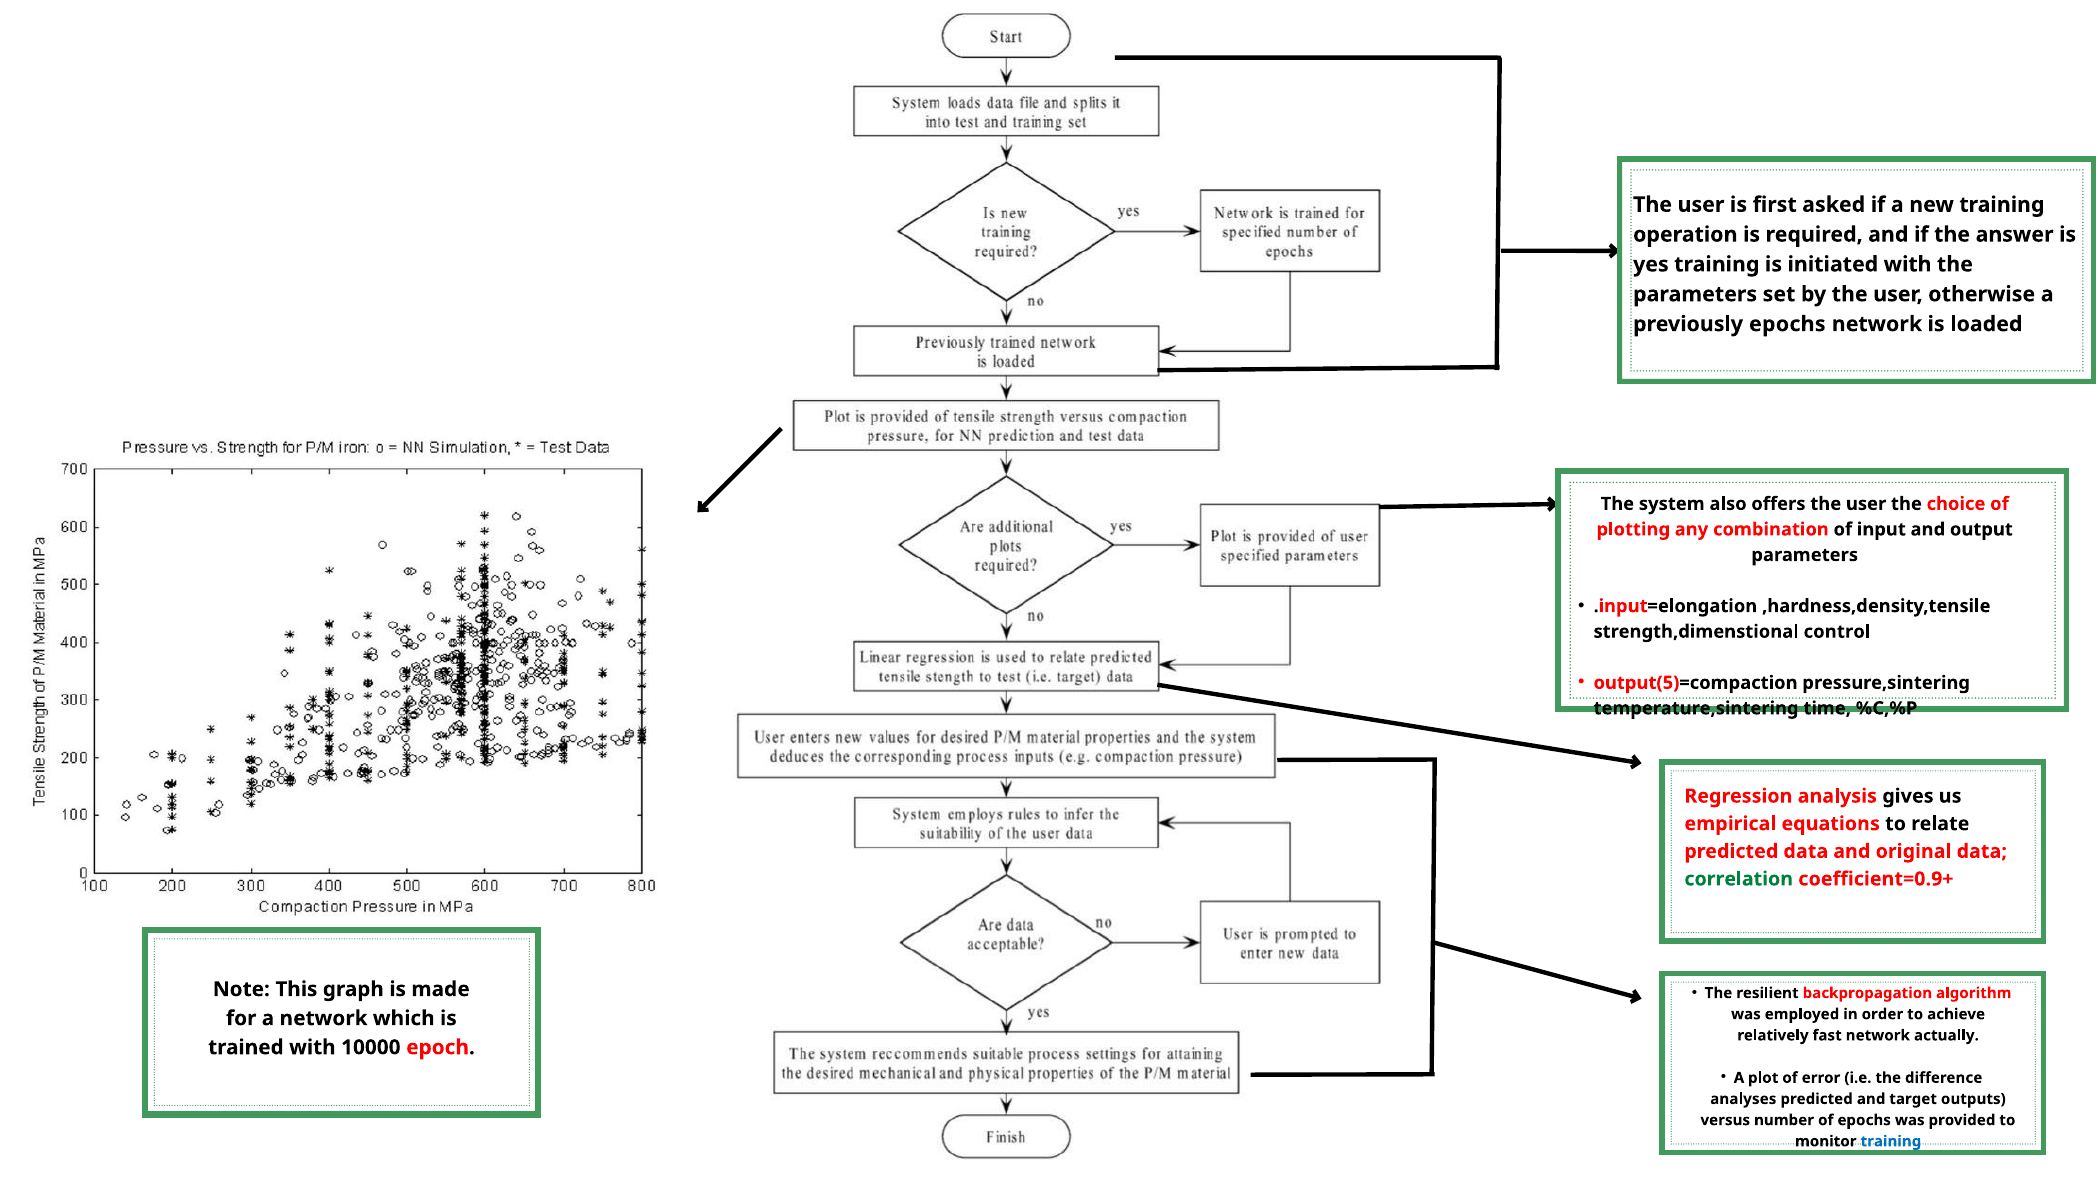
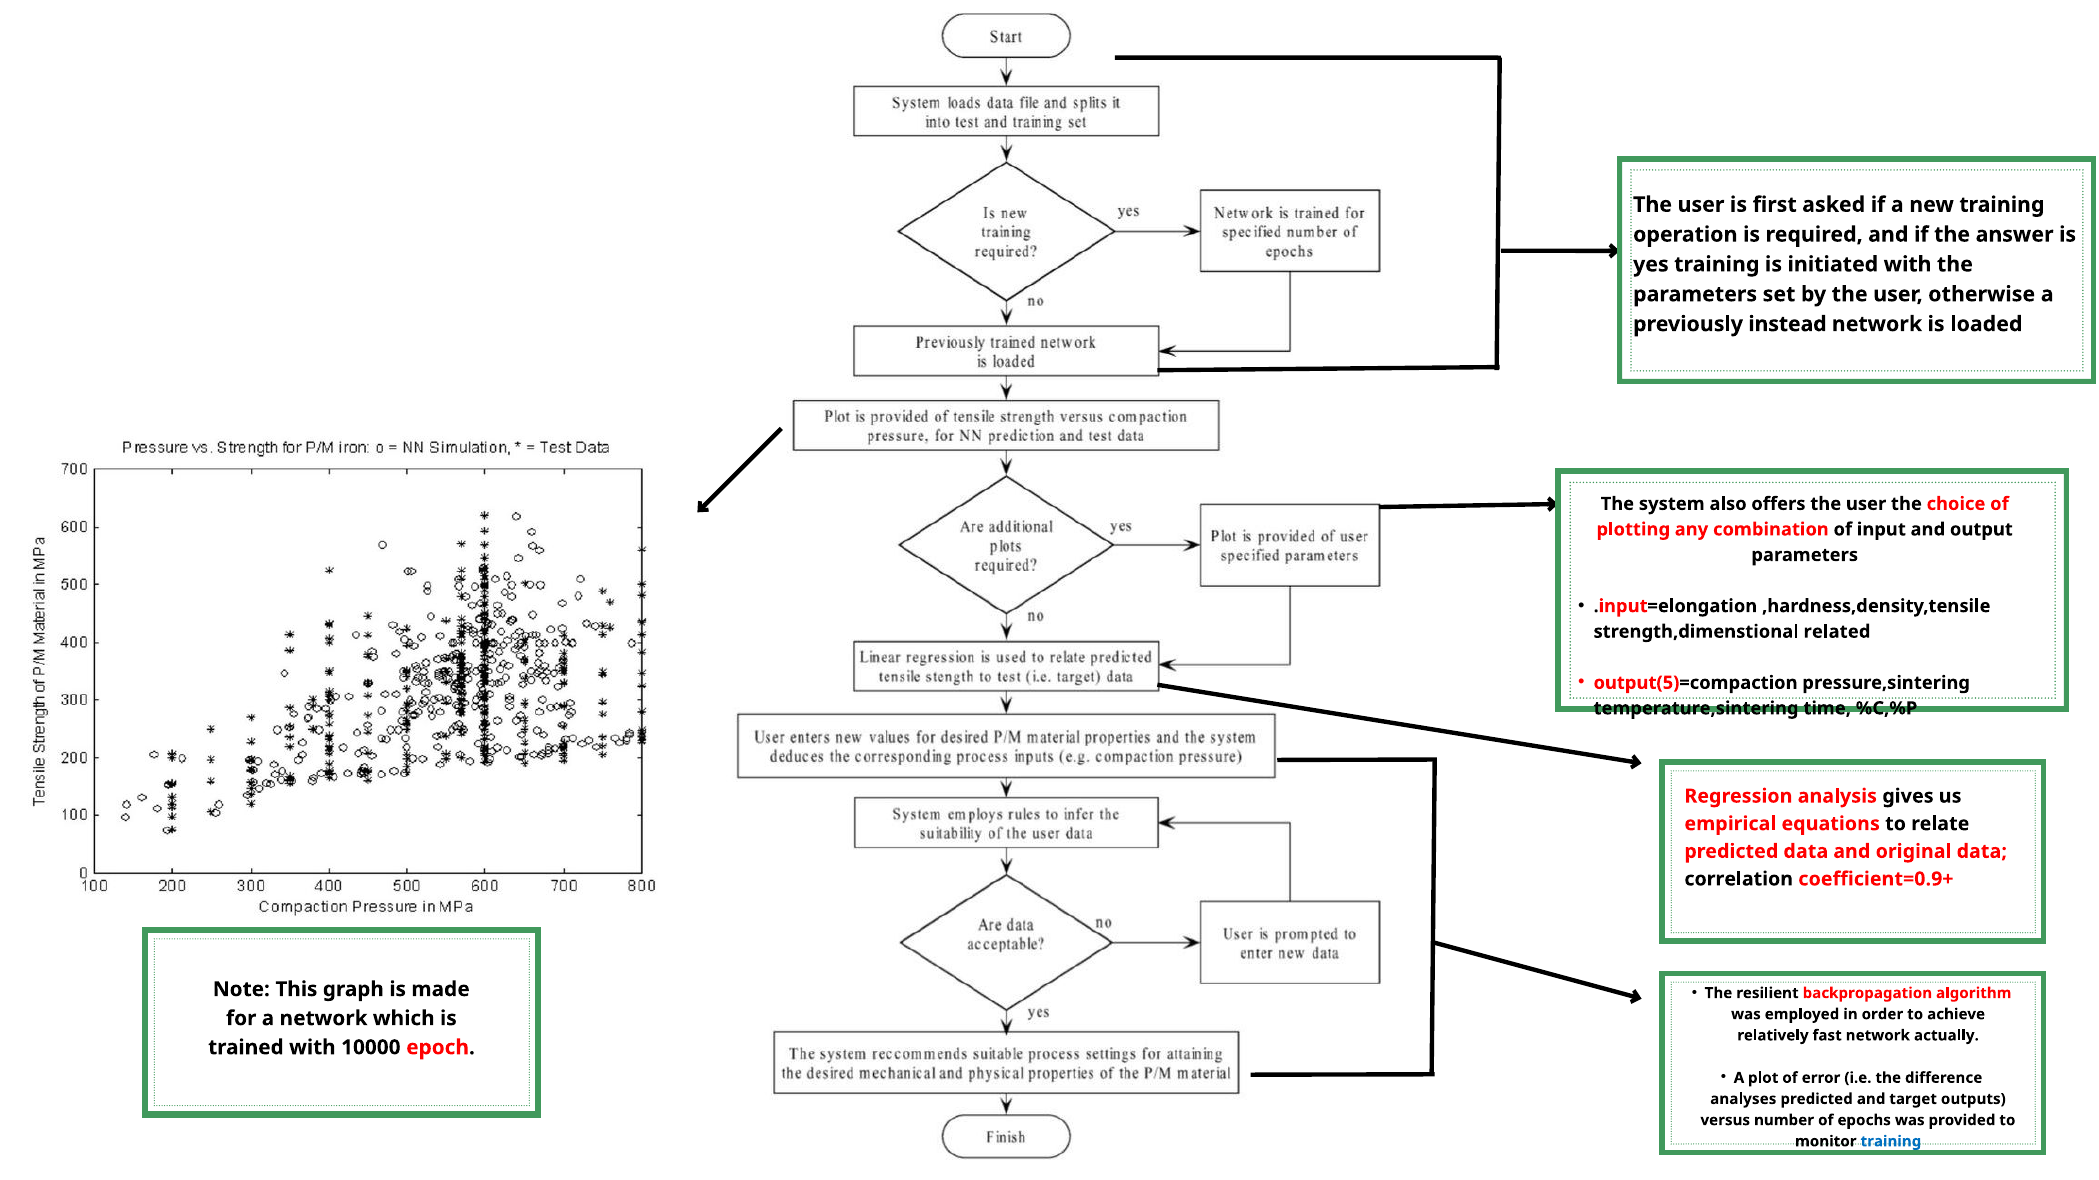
previously epochs: epochs -> instead
control: control -> related
correlation colour: green -> black
